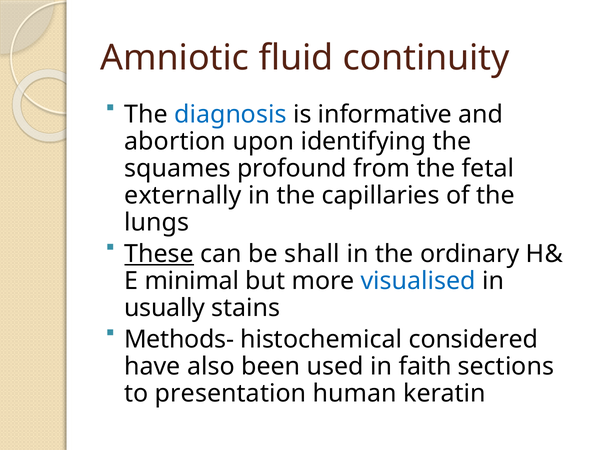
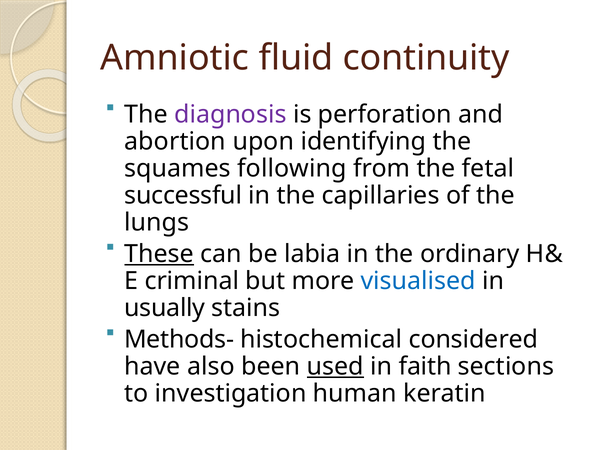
diagnosis colour: blue -> purple
informative: informative -> perforation
profound: profound -> following
externally: externally -> successful
shall: shall -> labia
minimal: minimal -> criminal
used underline: none -> present
presentation: presentation -> investigation
